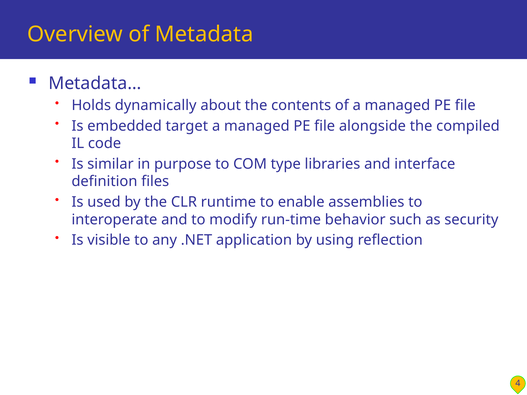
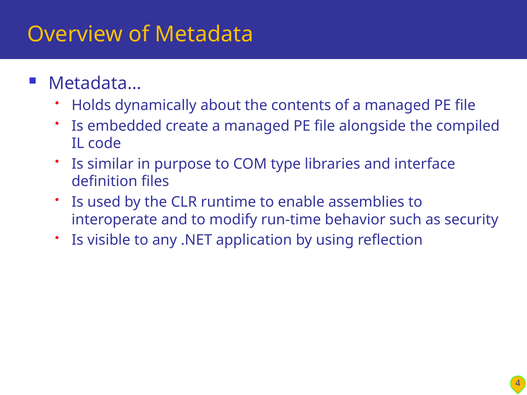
target: target -> create
